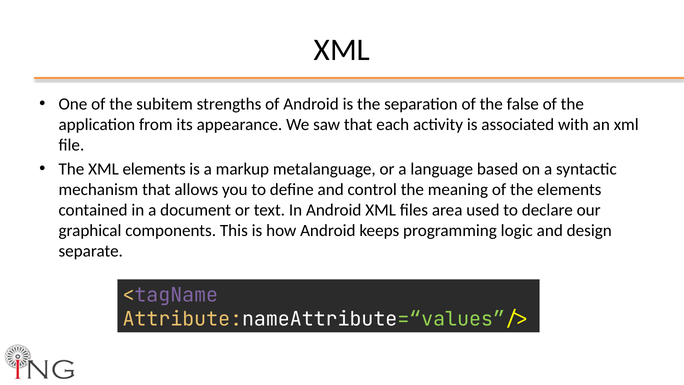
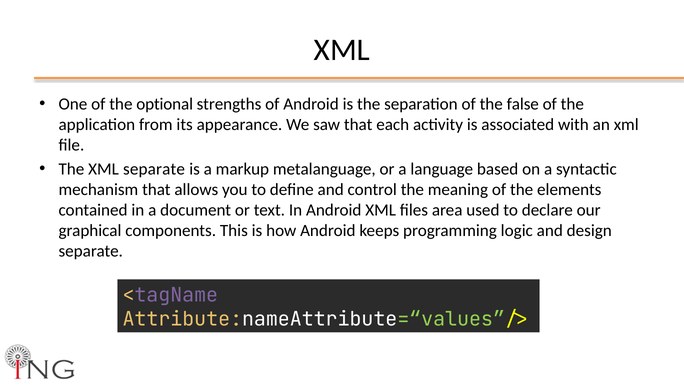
subitem: subitem -> optional
XML elements: elements -> separate
